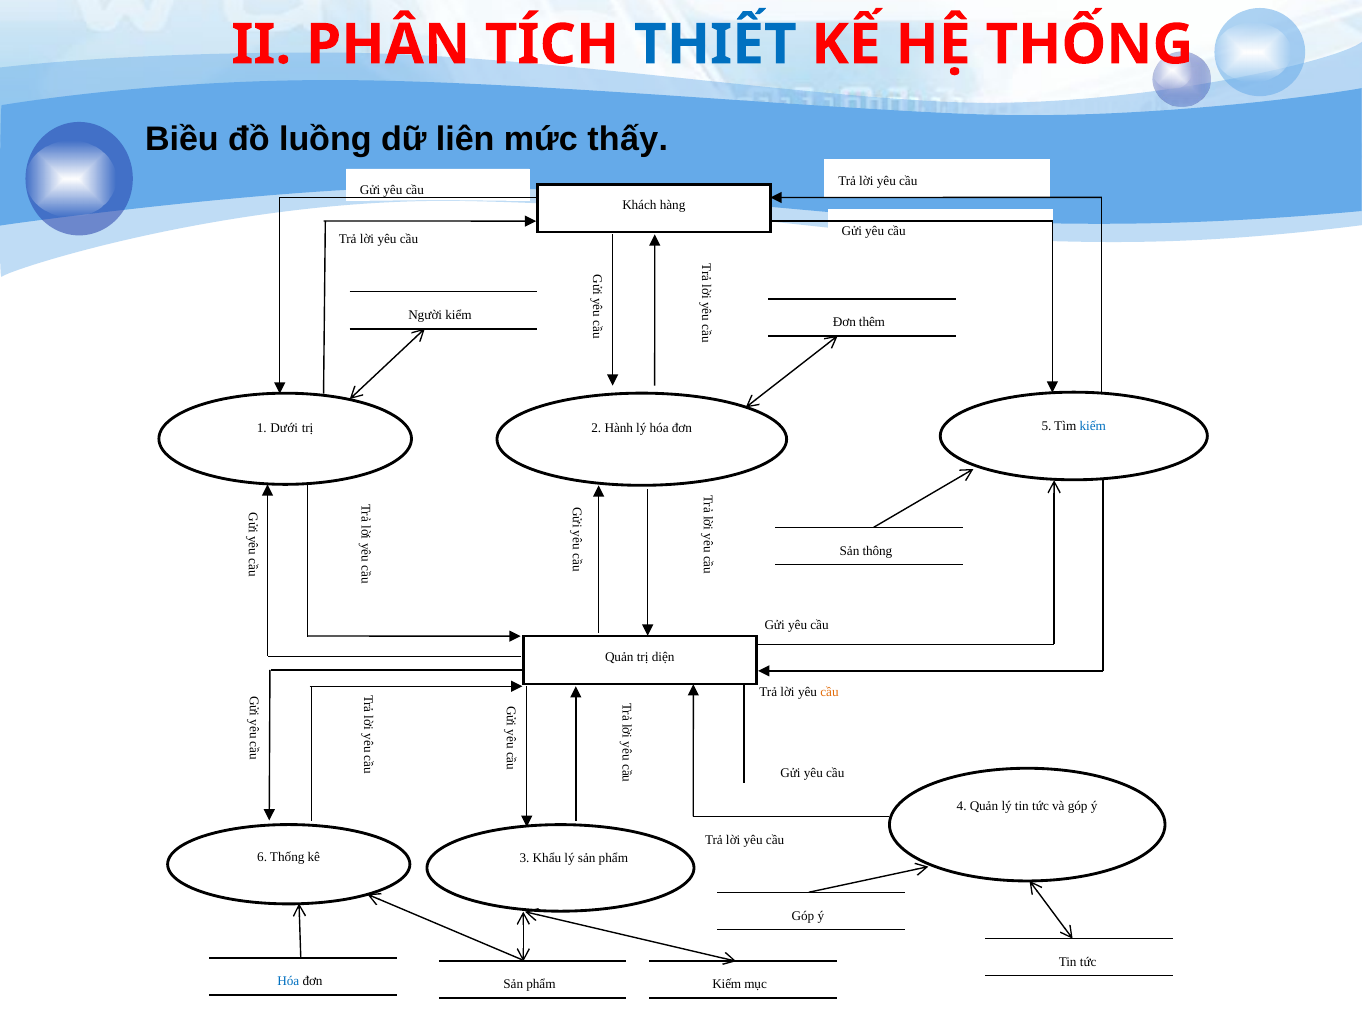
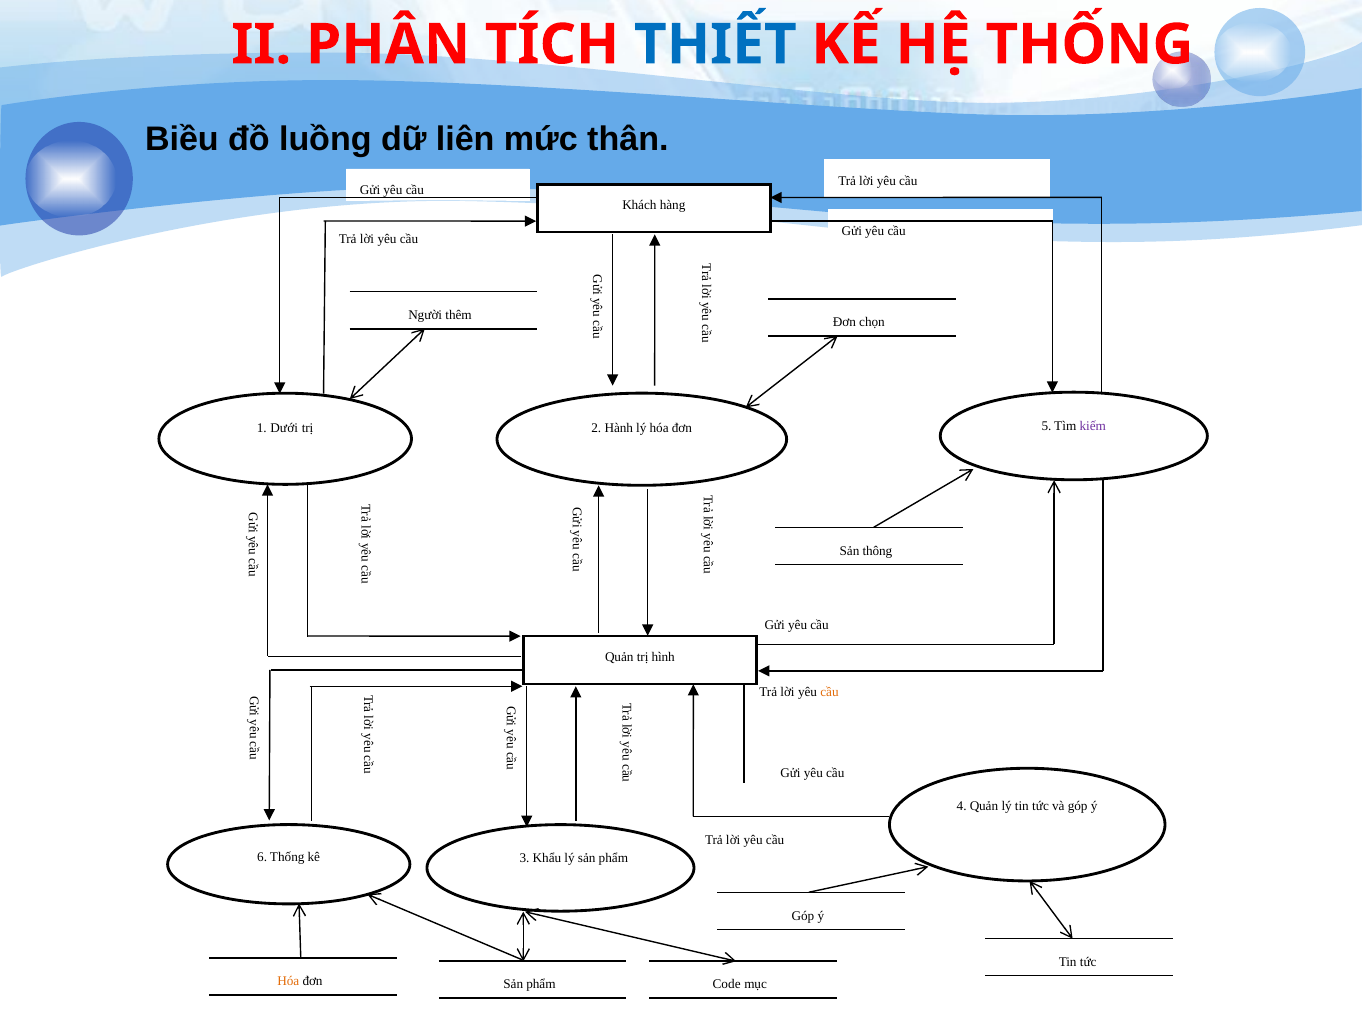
thấy: thấy -> thân
kiểm: kiểm -> thêm
thêm: thêm -> chọn
kiếm at (1093, 426) colour: blue -> purple
diện: diện -> hình
Hóa at (288, 982) colour: blue -> orange
phẩm Kiếm: Kiếm -> Code
